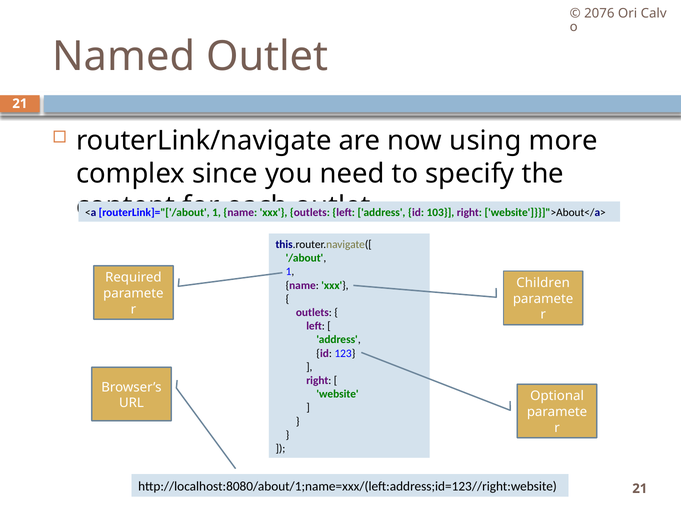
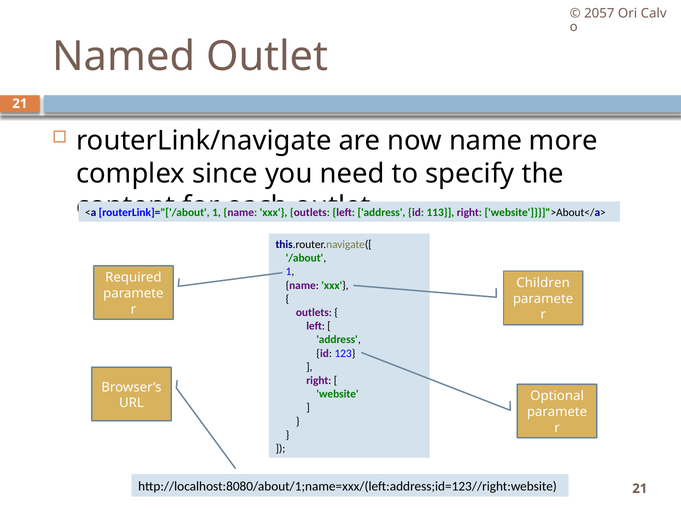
2076: 2076 -> 2057
now using: using -> name
103: 103 -> 113
